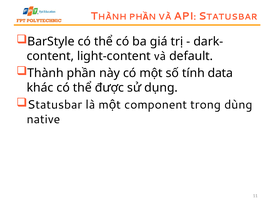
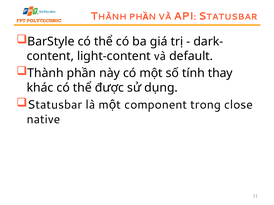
data: data -> thay
dùng: dùng -> close
